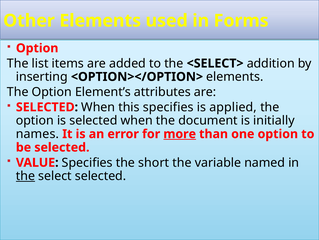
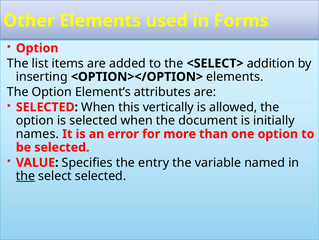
this specifies: specifies -> vertically
applied: applied -> allowed
more underline: present -> none
short: short -> entry
